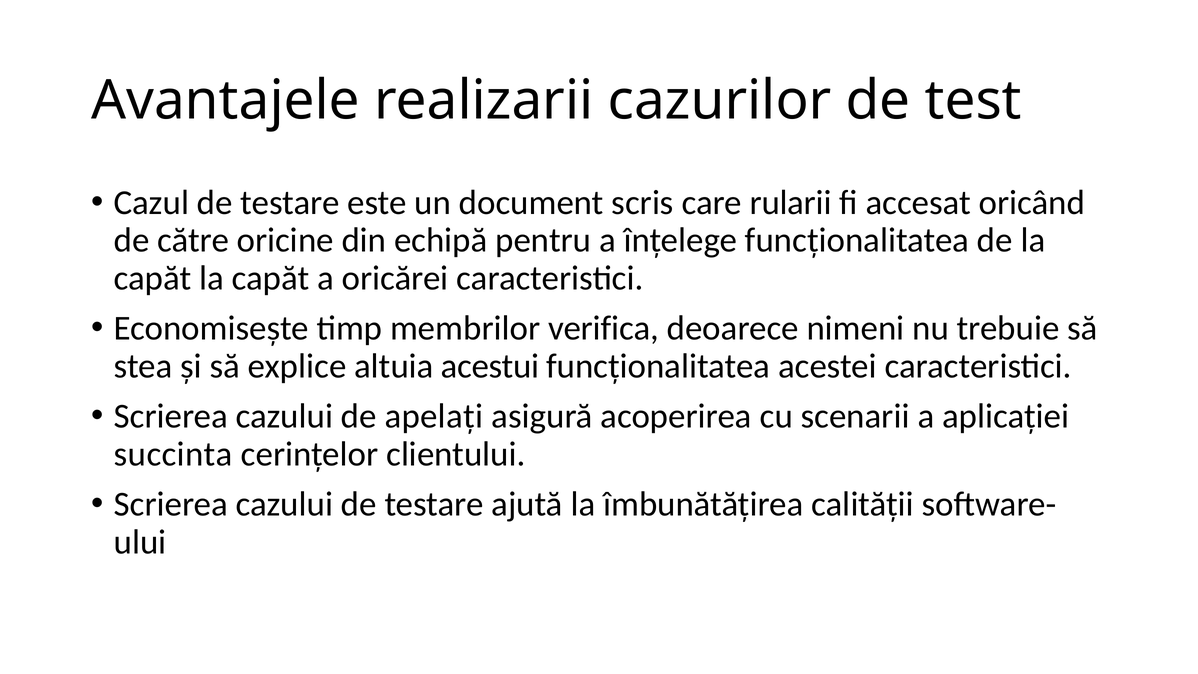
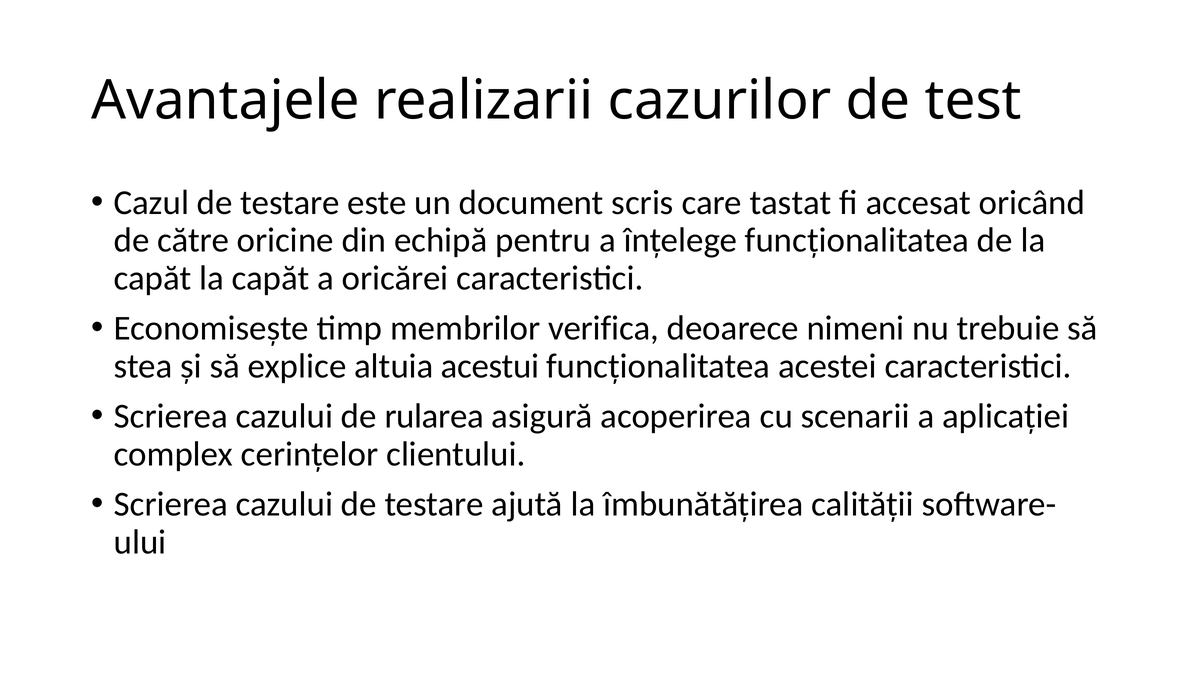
rularii: rularii -> tastat
apelați: apelați -> rularea
succinta: succinta -> complex
